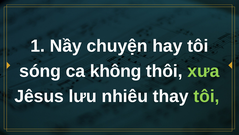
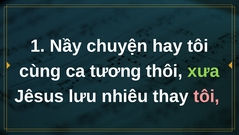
sóng: sóng -> cùng
không: không -> tương
tôi at (206, 96) colour: light green -> pink
